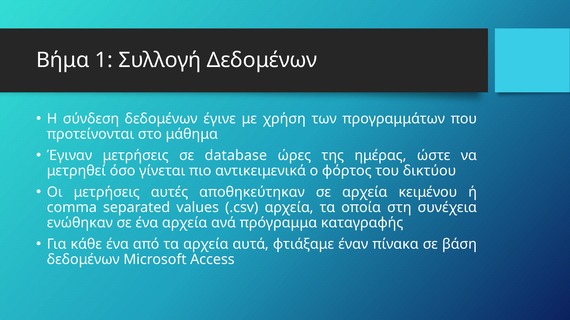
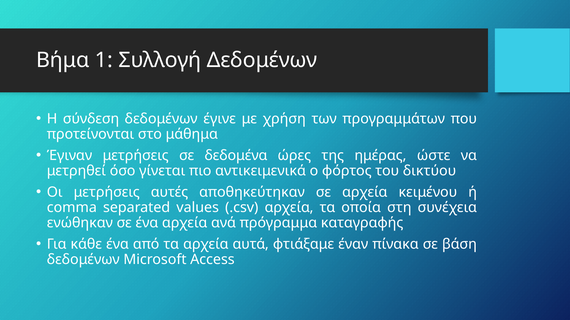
database: database -> δεδομένα
